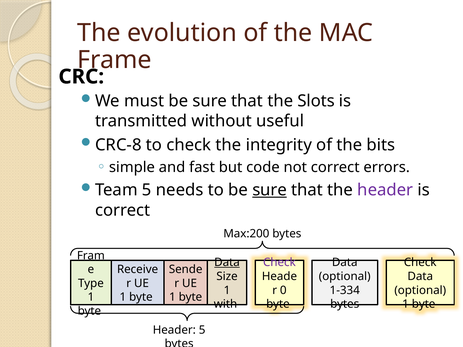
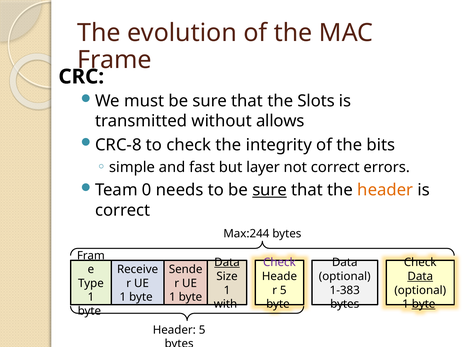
useful: useful -> allows
code: code -> layer
Team 5: 5 -> 0
header at (385, 190) colour: purple -> orange
Max:200: Max:200 -> Max:244
Data at (420, 277) underline: none -> present
0 at (283, 290): 0 -> 5
1-334: 1-334 -> 1-383
byte at (424, 304) underline: none -> present
